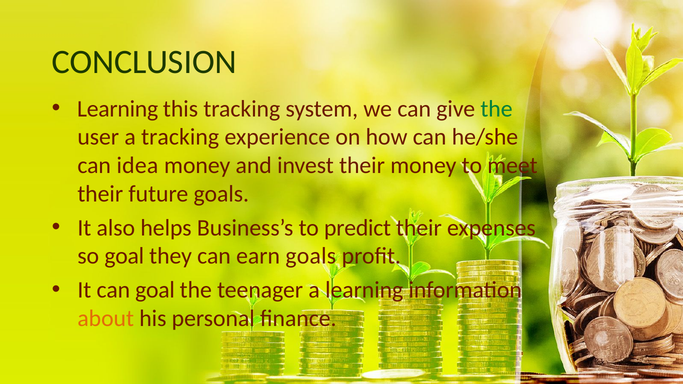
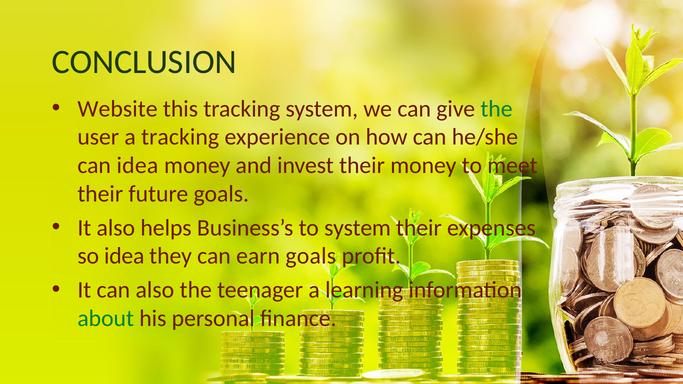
Learning at (118, 109): Learning -> Website
to predict: predict -> system
so goal: goal -> idea
can goal: goal -> also
about colour: orange -> green
